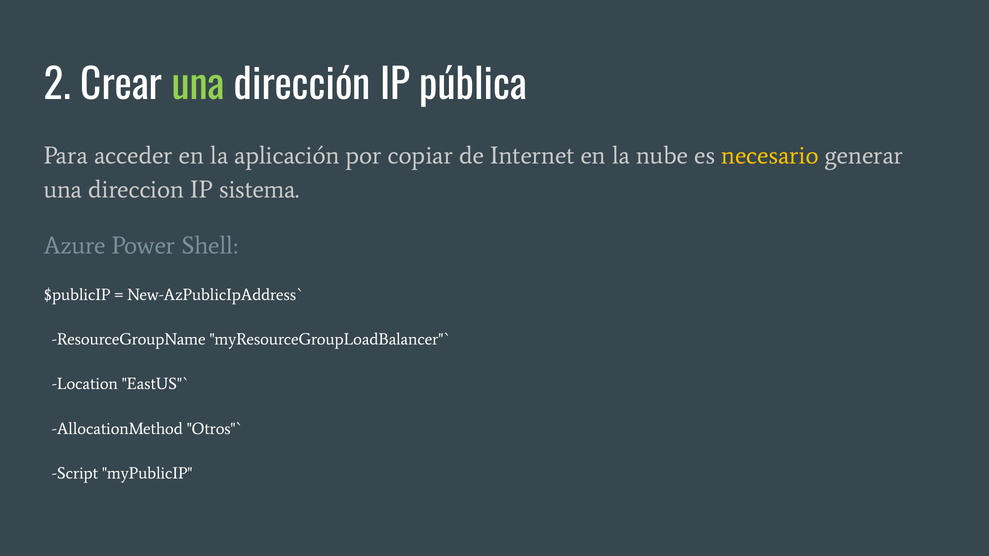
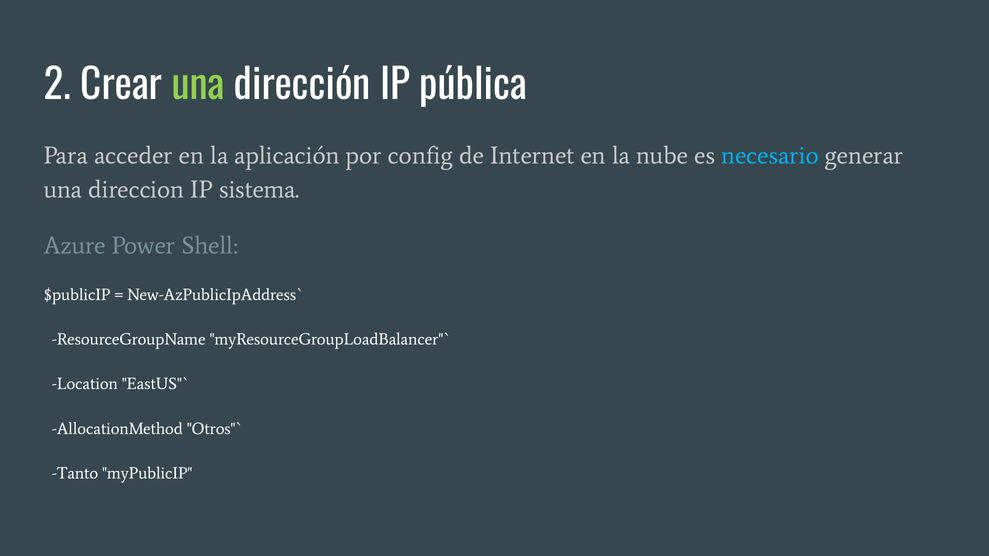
copiar: copiar -> config
necesario colour: yellow -> light blue
Script: Script -> Tanto
